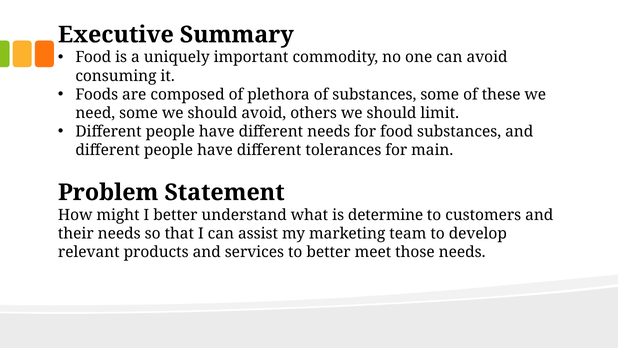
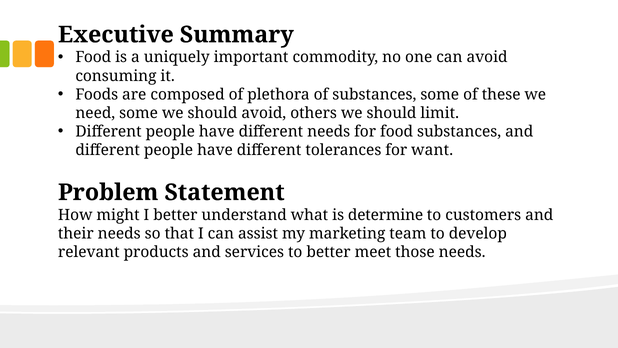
main: main -> want
